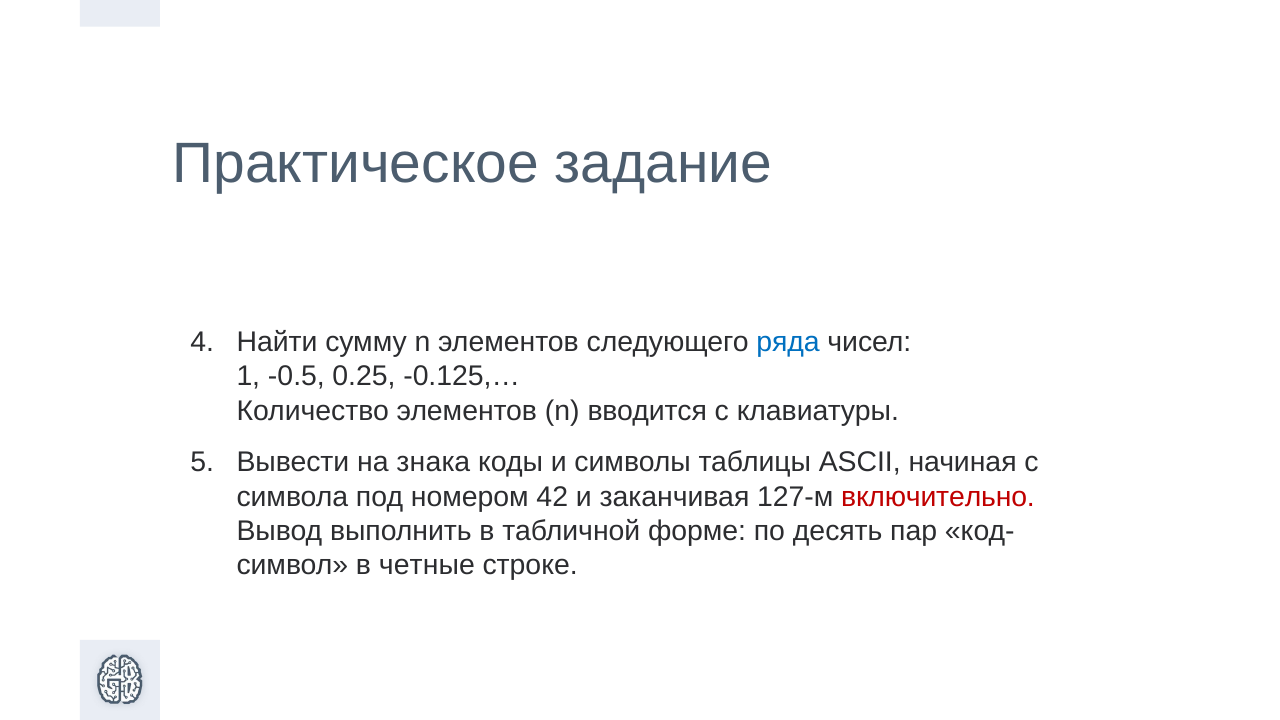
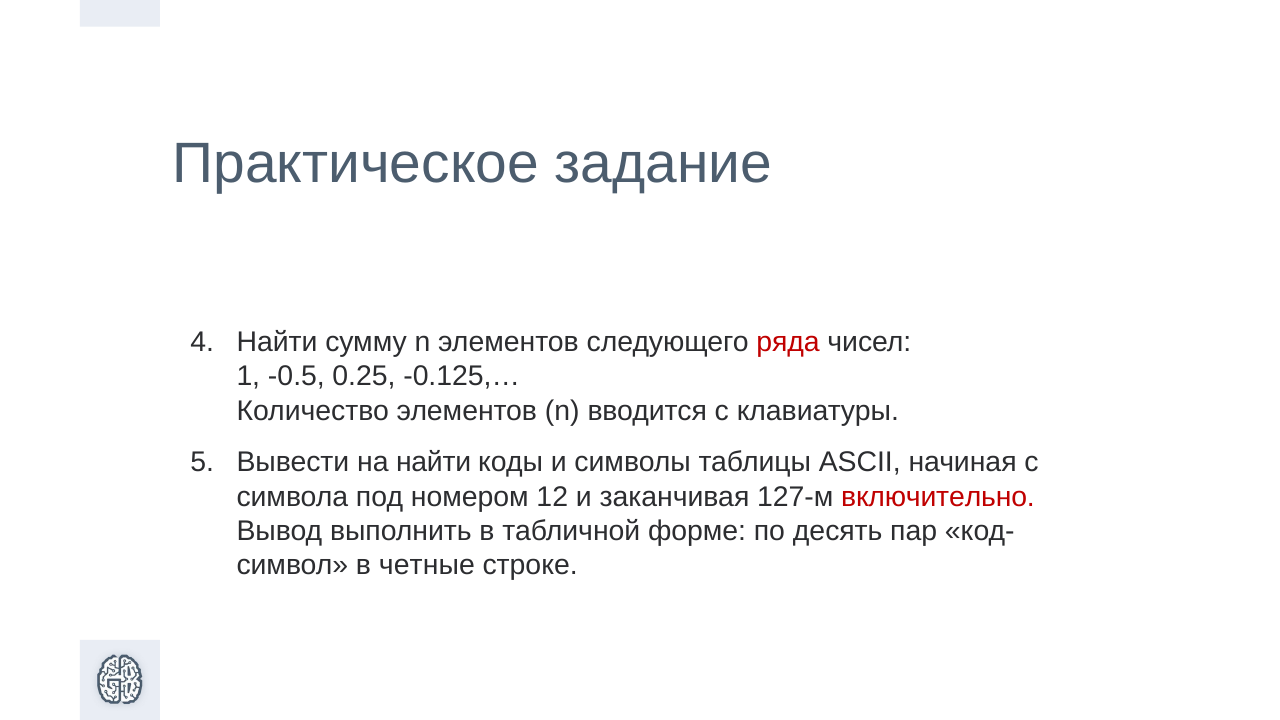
ряда colour: blue -> red
на знака: знака -> найти
42: 42 -> 12
